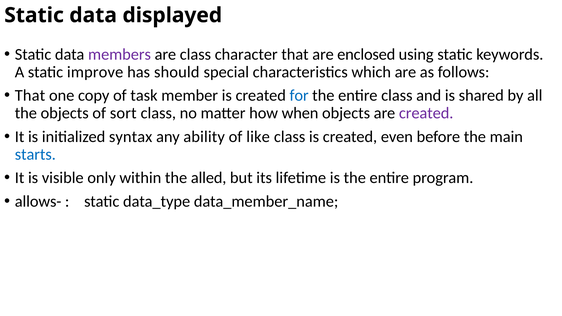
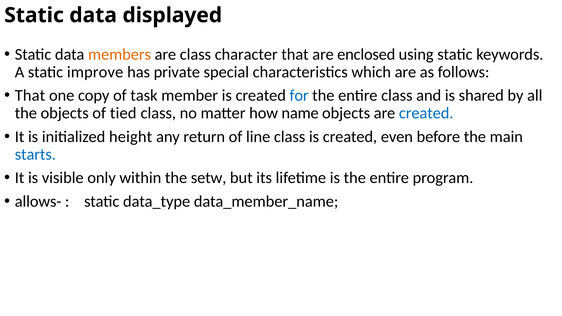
members colour: purple -> orange
should: should -> private
sort: sort -> tied
when: when -> name
created at (426, 113) colour: purple -> blue
syntax: syntax -> height
ability: ability -> return
like: like -> line
alled: alled -> setw
